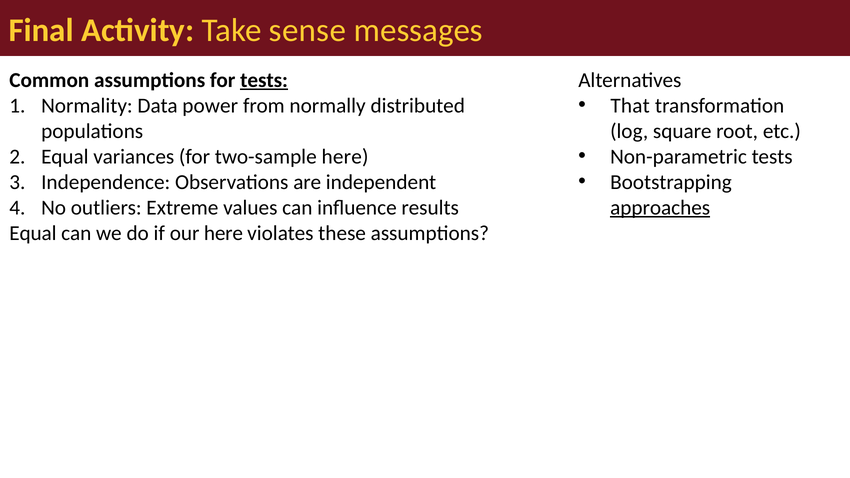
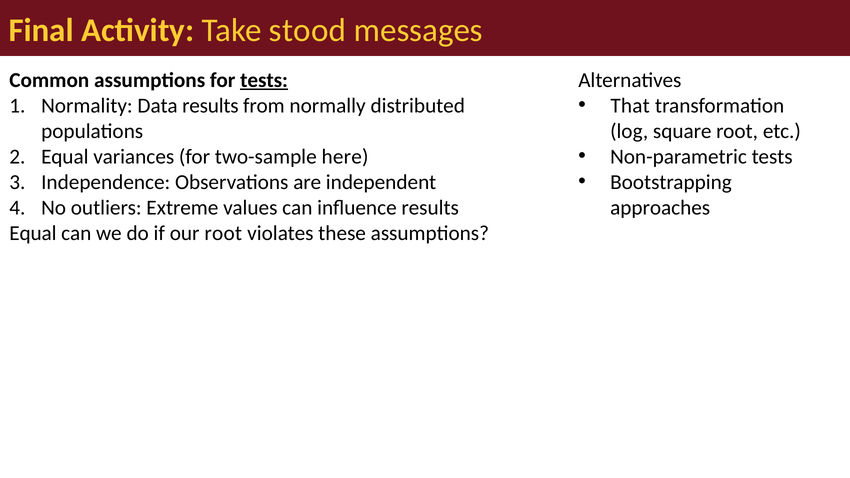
sense: sense -> stood
Data power: power -> results
approaches underline: present -> none
our here: here -> root
